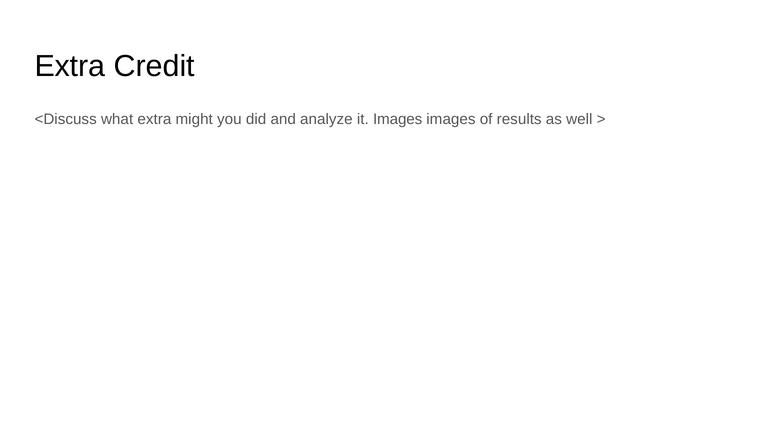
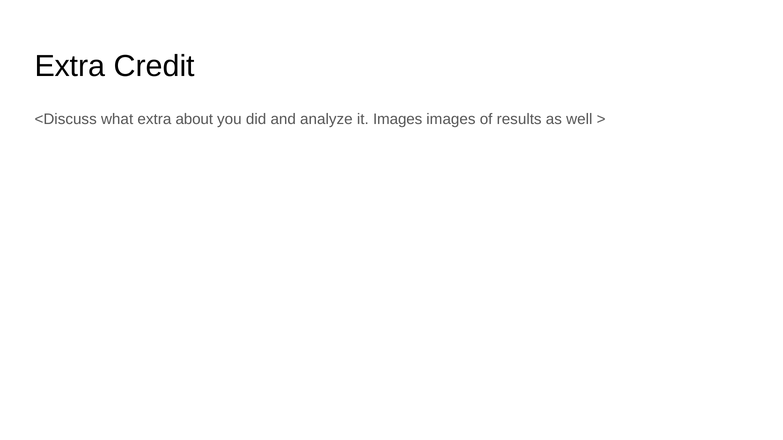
might: might -> about
